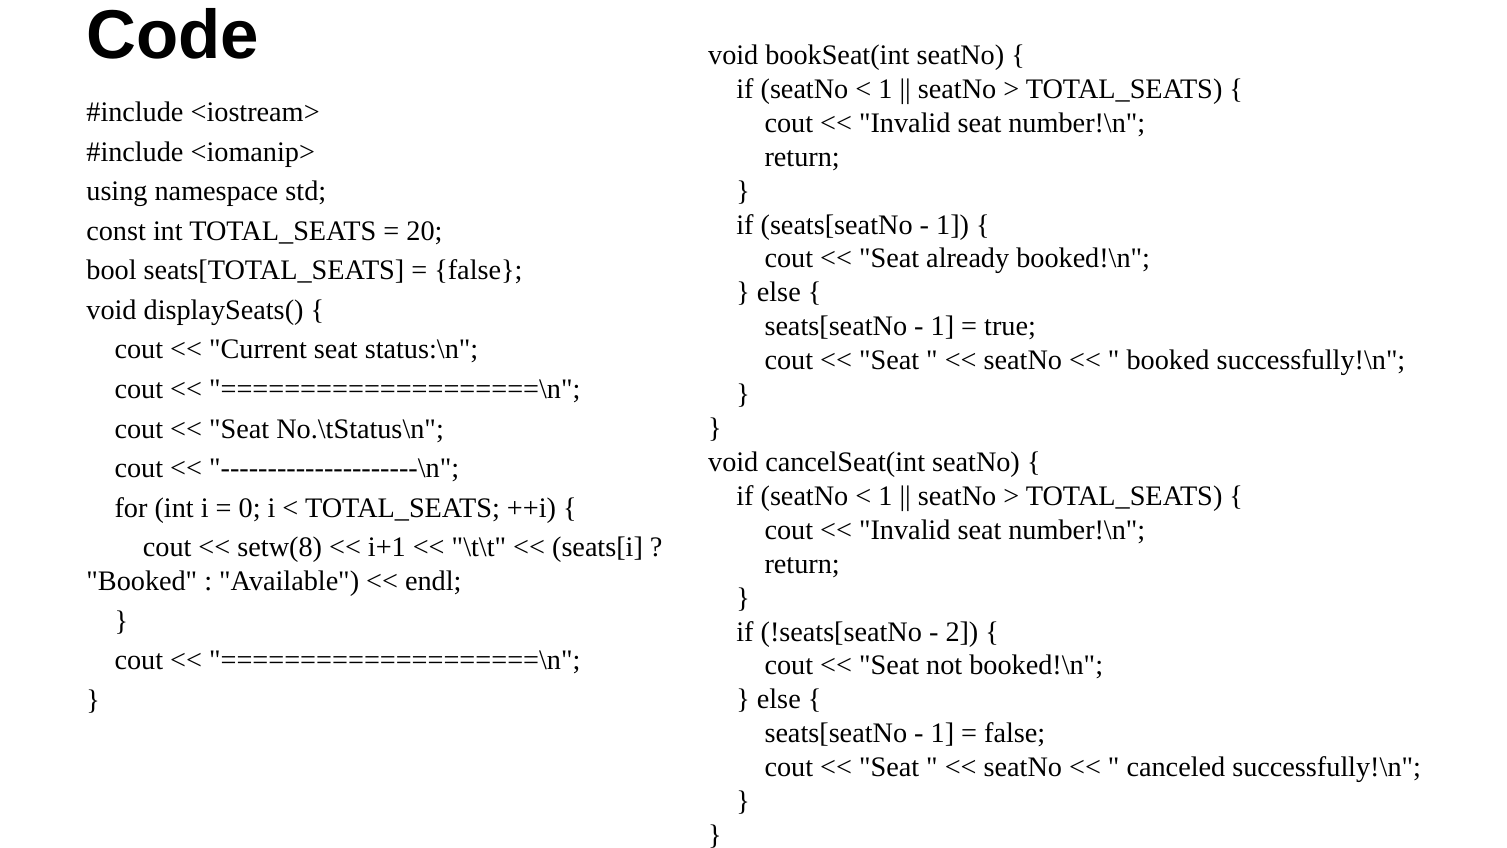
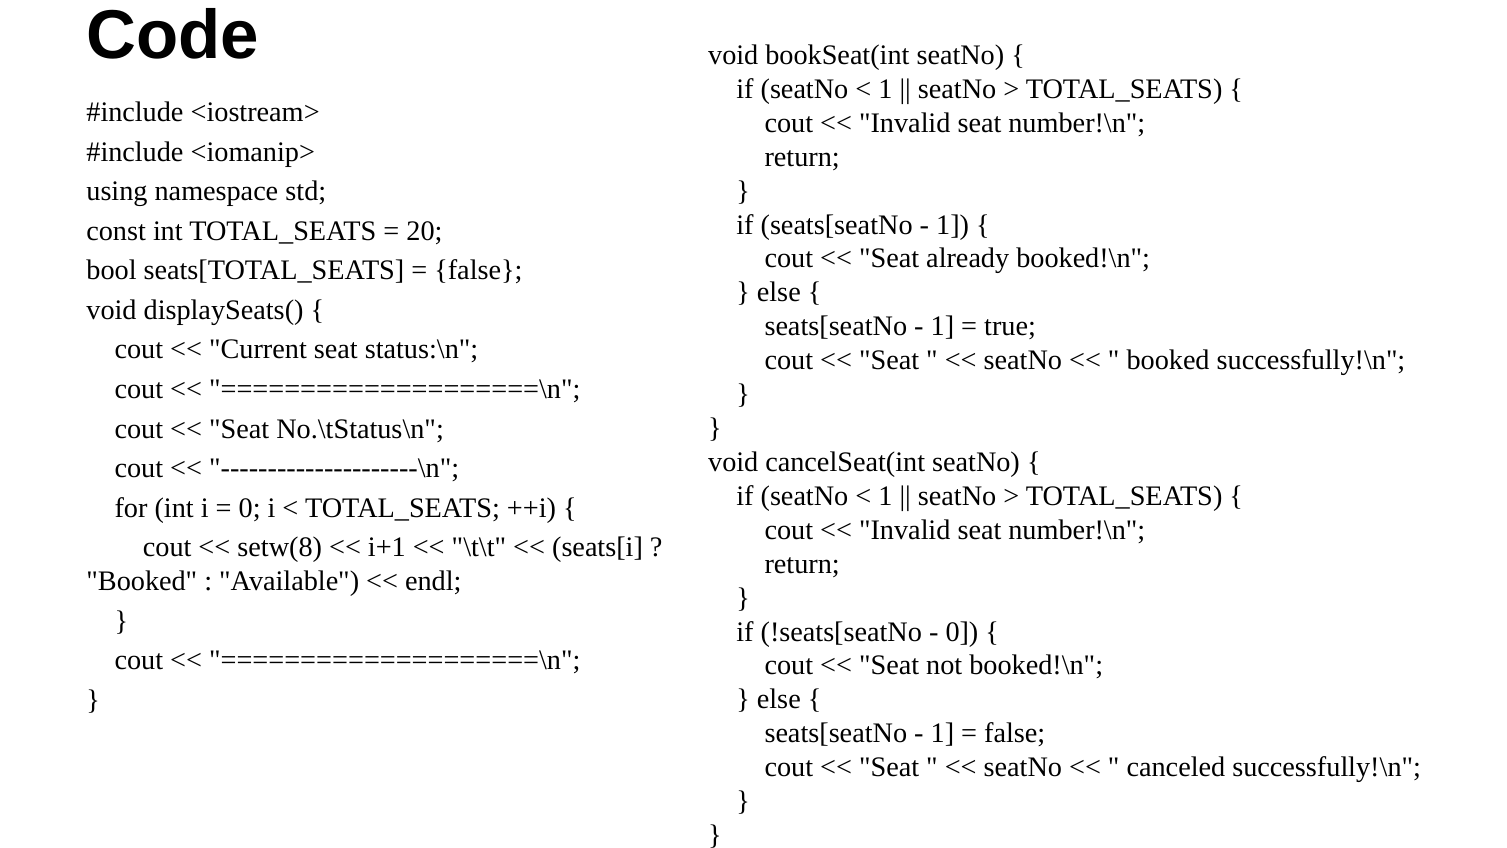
2 at (962, 631): 2 -> 0
